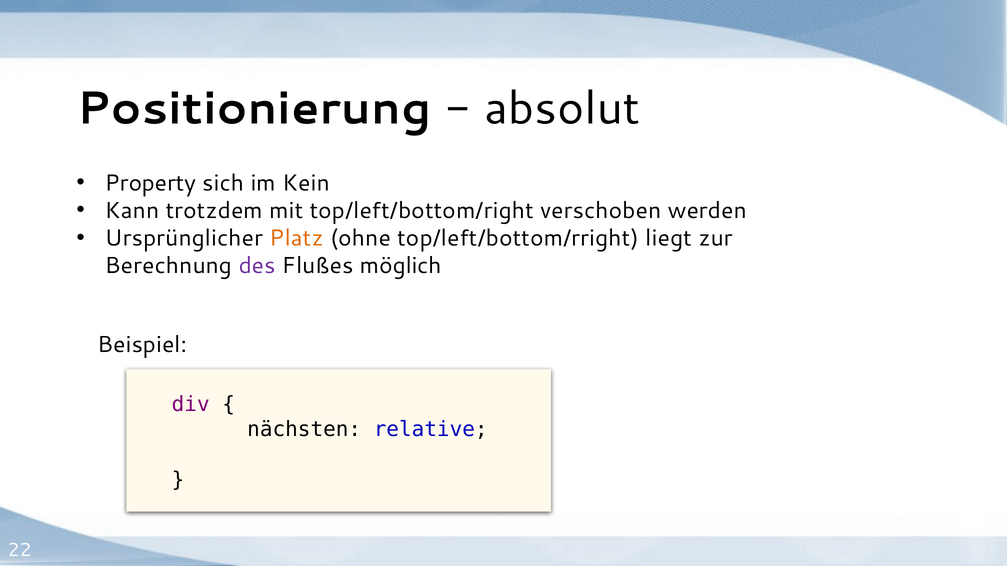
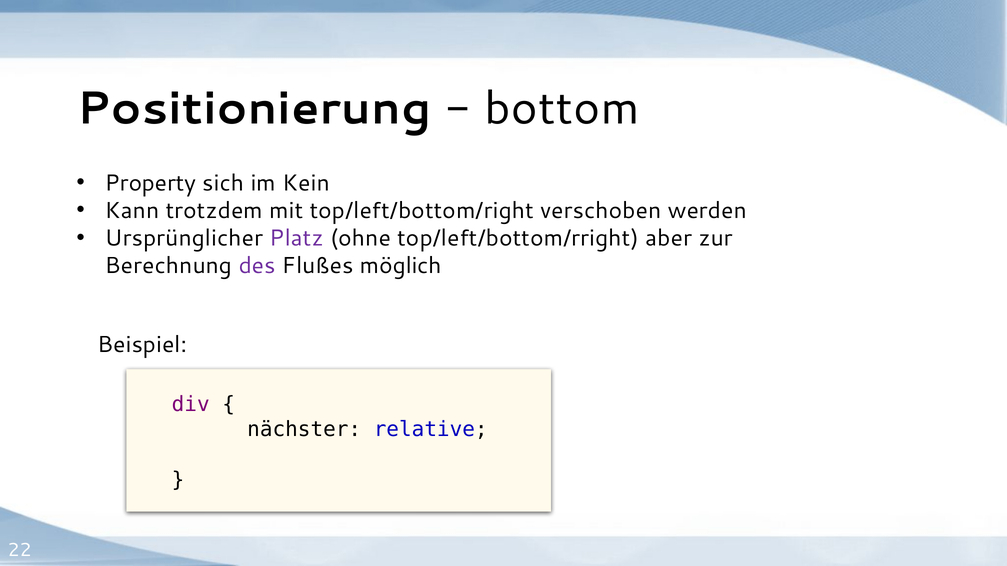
absolut: absolut -> bottom
Platz colour: orange -> purple
liegt: liegt -> aber
nächsten: nächsten -> nächster
